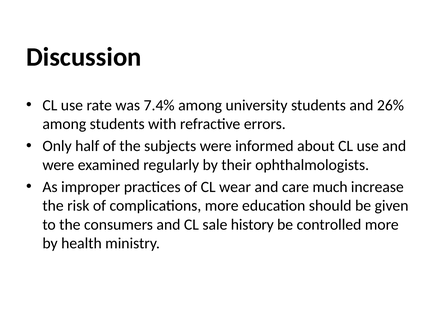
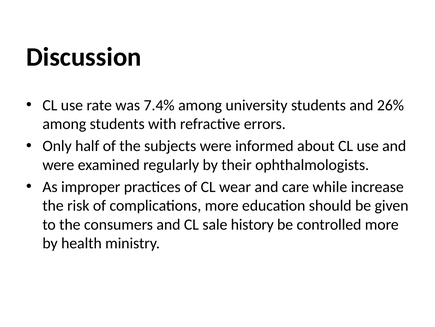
much: much -> while
